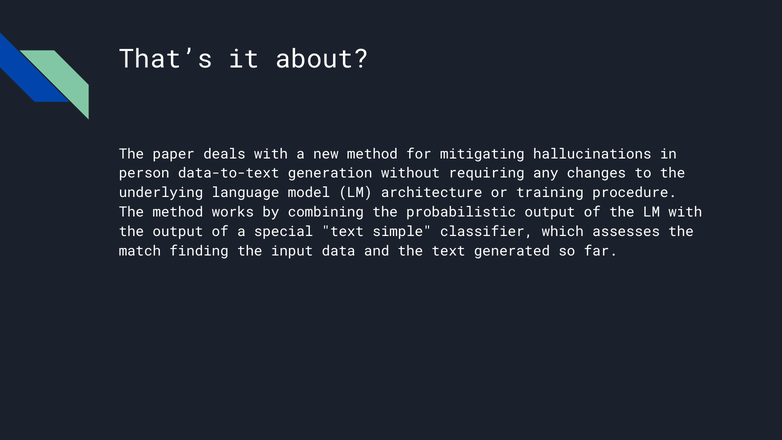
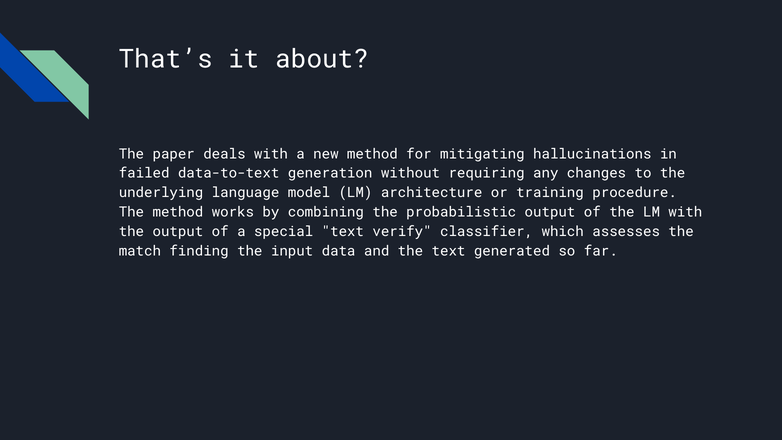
person: person -> failed
simple: simple -> verify
